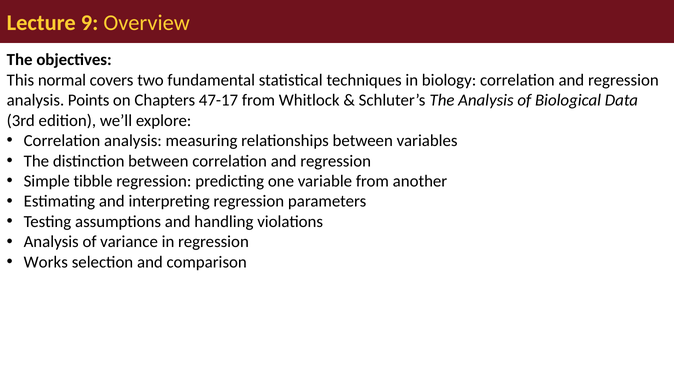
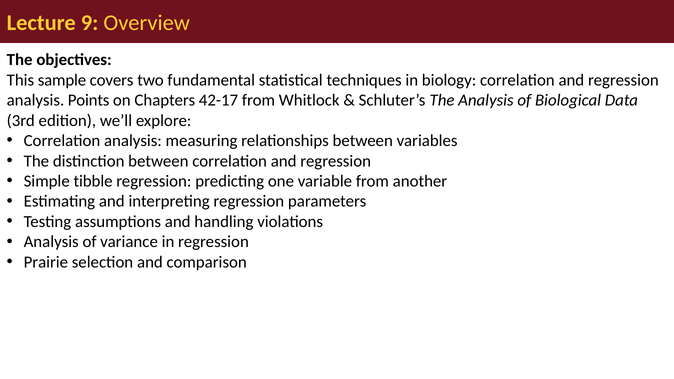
normal: normal -> sample
47-17: 47-17 -> 42-17
Works: Works -> Prairie
